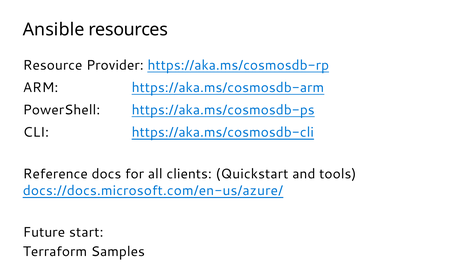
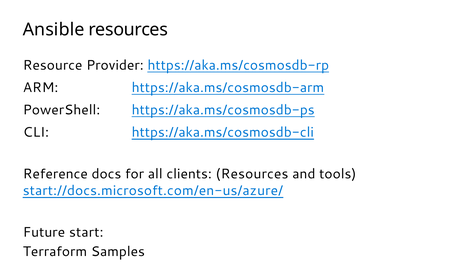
clients Quickstart: Quickstart -> Resources
docs://docs.microsoft.com/en-us/azure/: docs://docs.microsoft.com/en-us/azure/ -> start://docs.microsoft.com/en-us/azure/
